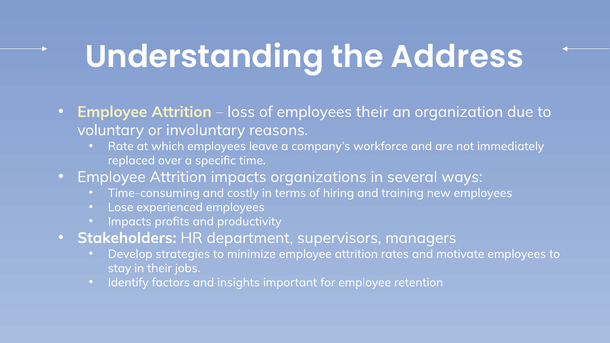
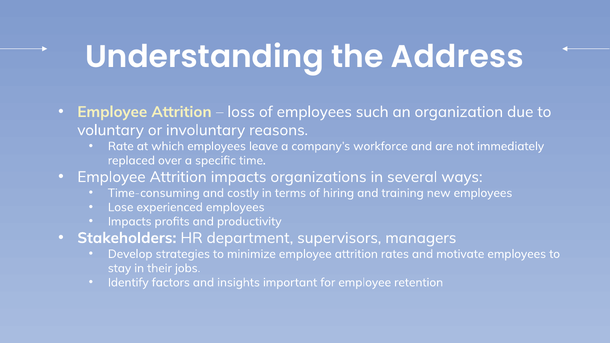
employees their: their -> such
